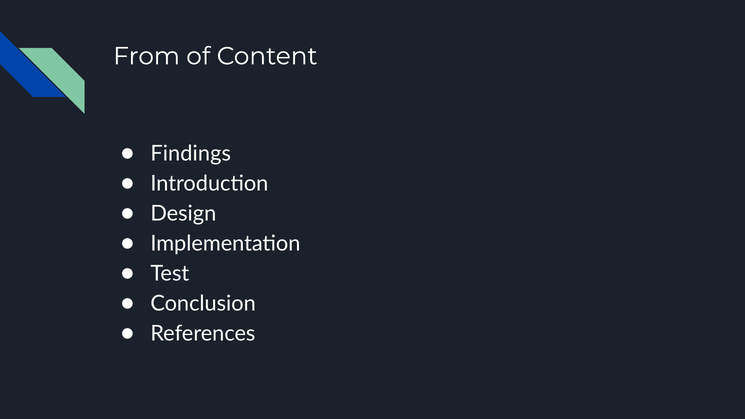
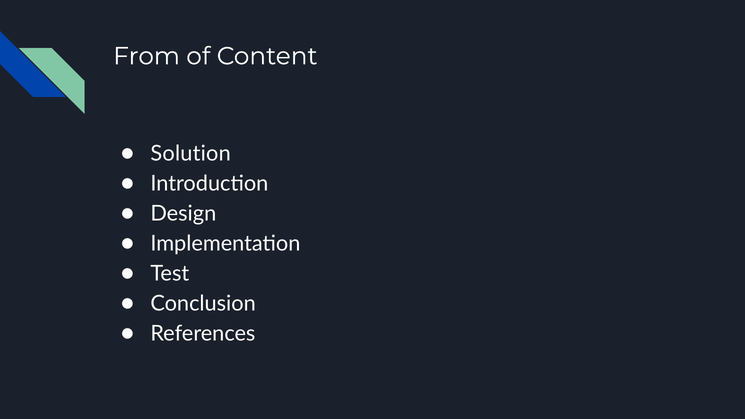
Findings: Findings -> Solution
